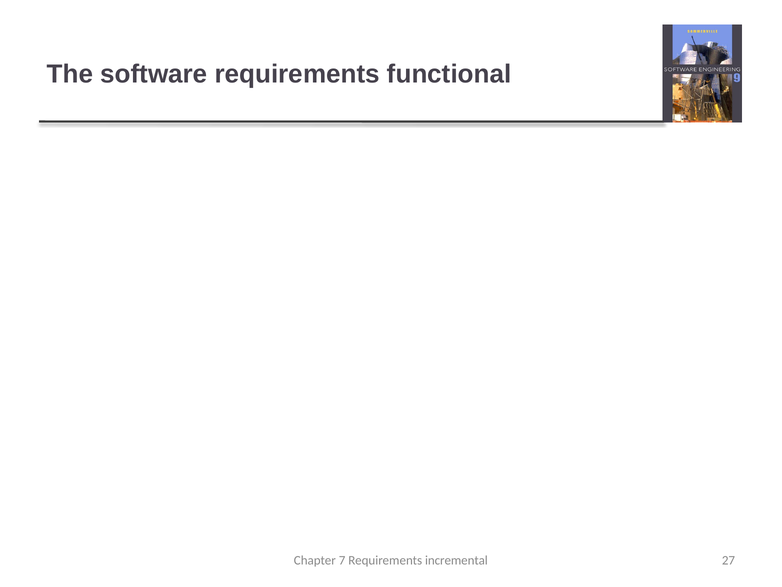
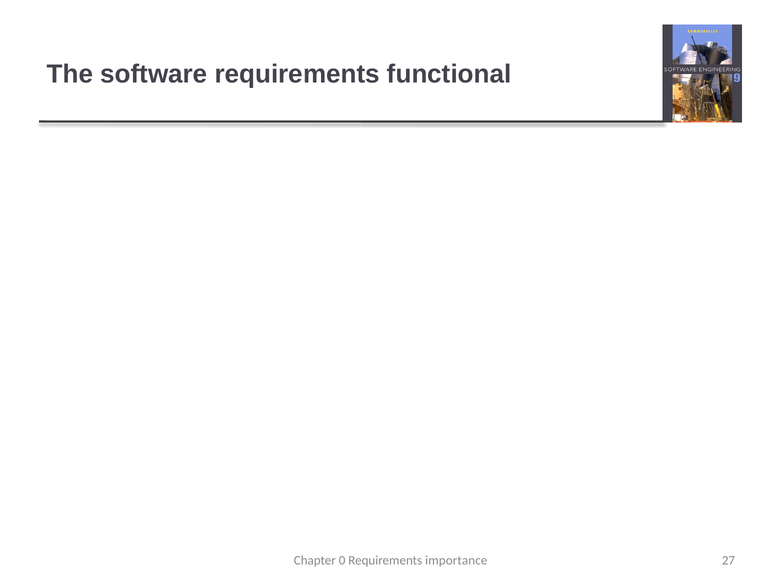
7: 7 -> 0
incremental: incremental -> importance
